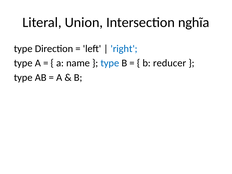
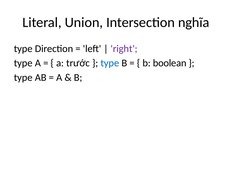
right colour: blue -> purple
name: name -> trước
reducer: reducer -> boolean
